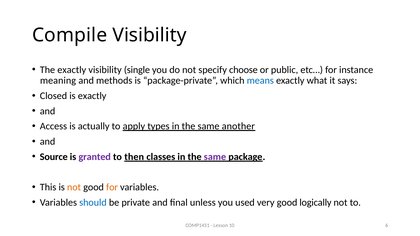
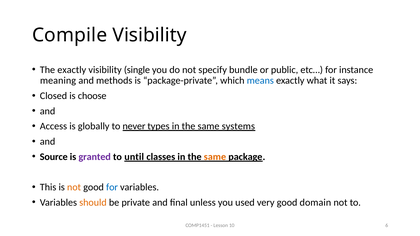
choose: choose -> bundle
is exactly: exactly -> choose
actually: actually -> globally
apply: apply -> never
another: another -> systems
then: then -> until
same at (215, 157) colour: purple -> orange
for at (112, 187) colour: orange -> blue
should colour: blue -> orange
logically: logically -> domain
